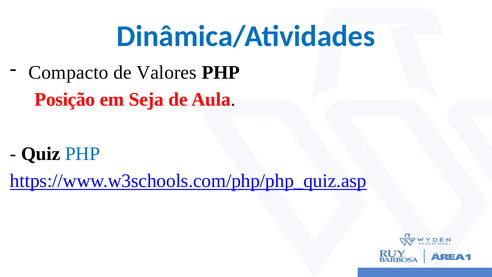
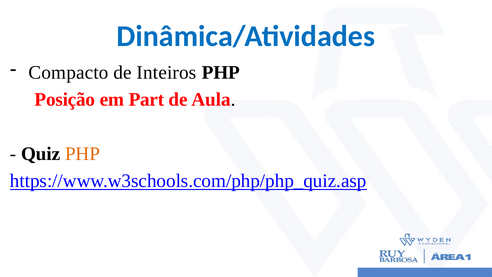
Valores: Valores -> Inteiros
Seja: Seja -> Part
PHP at (83, 154) colour: blue -> orange
